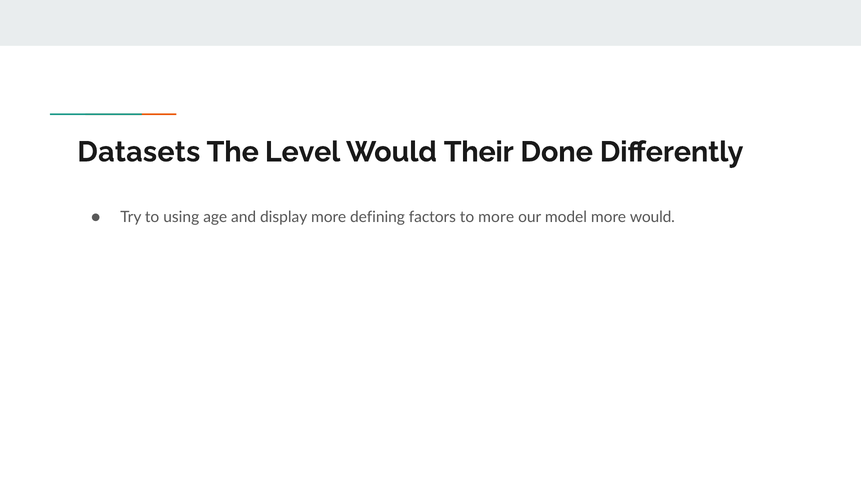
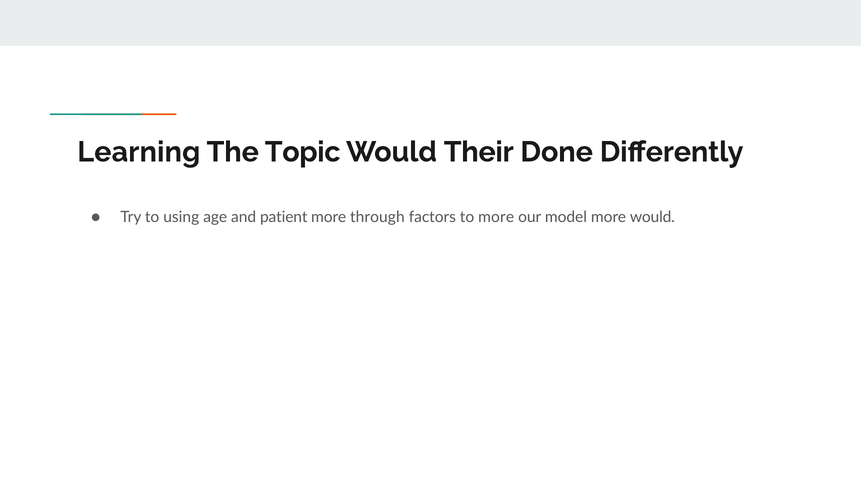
Datasets: Datasets -> Learning
Level: Level -> Topic
display: display -> patient
defining: defining -> through
